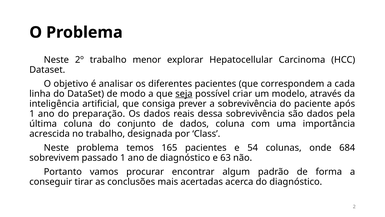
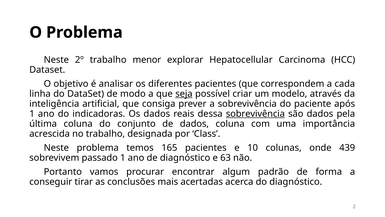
preparação: preparação -> indicadoras
sobrevivência at (255, 114) underline: none -> present
54: 54 -> 10
684: 684 -> 439
